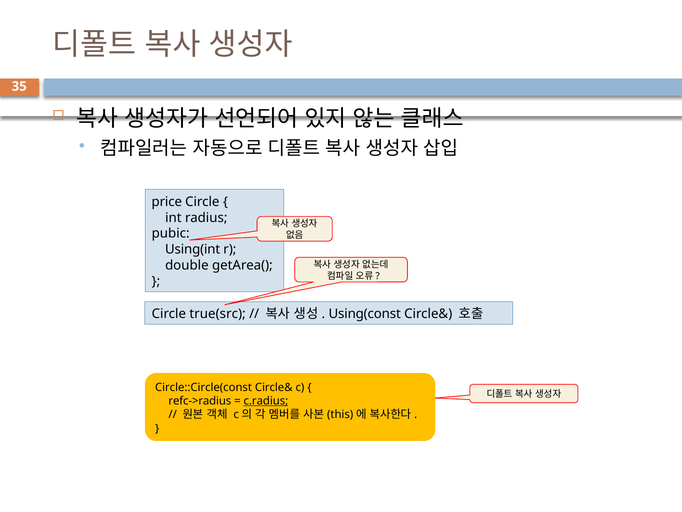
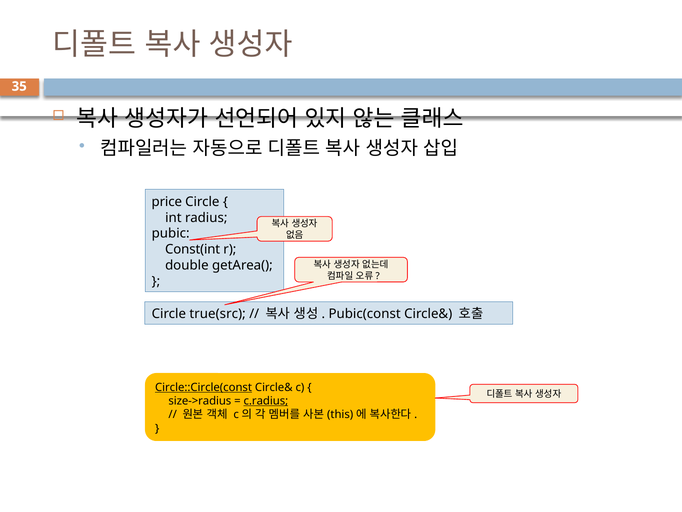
Using(int: Using(int -> Const(int
Using(const: Using(const -> Pubic(const
Circle::Circle(const underline: none -> present
refc->radius: refc->radius -> size->radius
